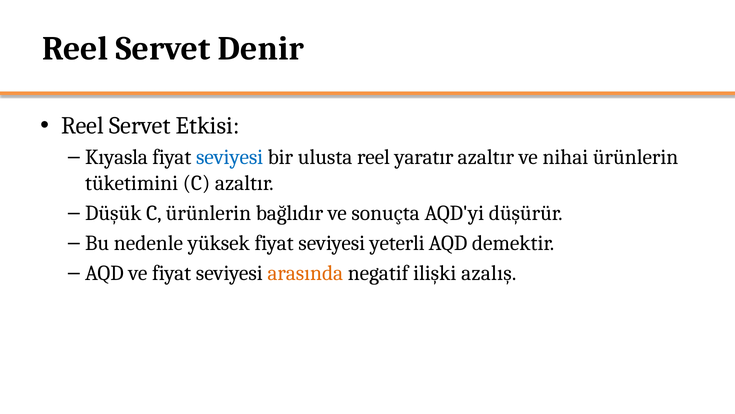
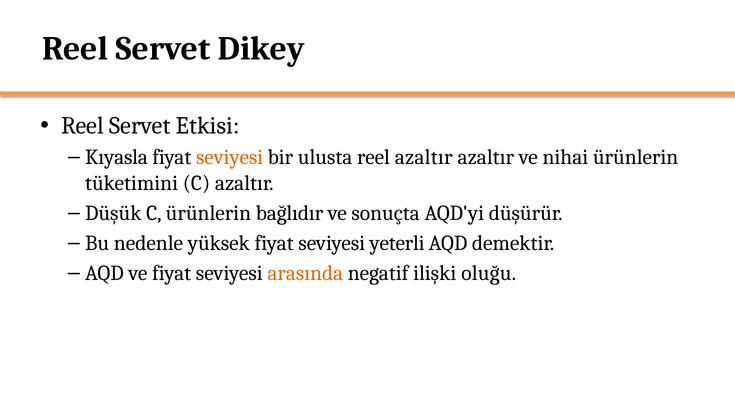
Denir: Denir -> Dikey
seviyesi at (230, 157) colour: blue -> orange
reel yaratır: yaratır -> azaltır
azalış: azalış -> oluğu
